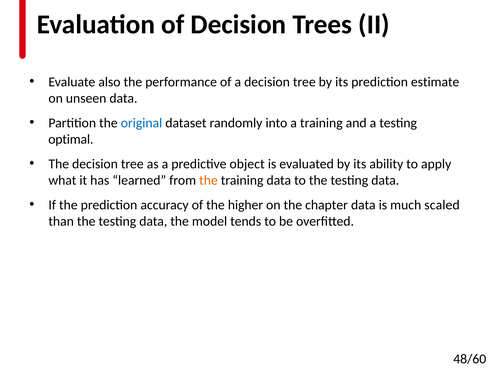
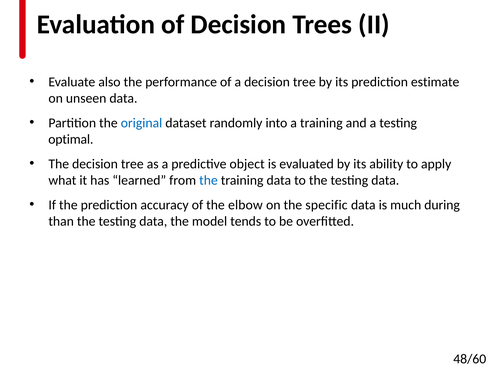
the at (208, 180) colour: orange -> blue
higher: higher -> elbow
chapter: chapter -> specific
scaled: scaled -> during
